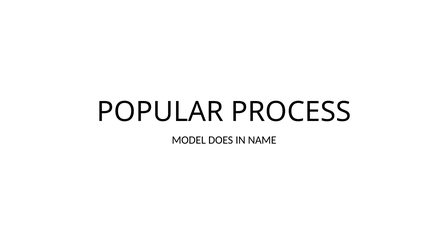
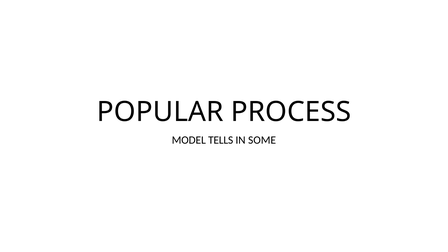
DOES: DOES -> TELLS
NAME: NAME -> SOME
